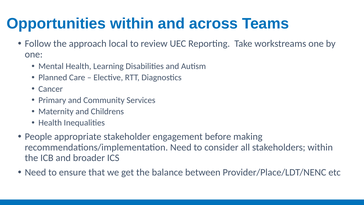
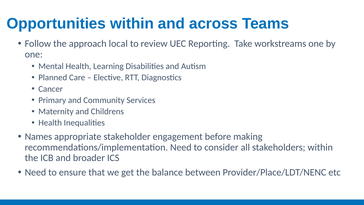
People: People -> Names
